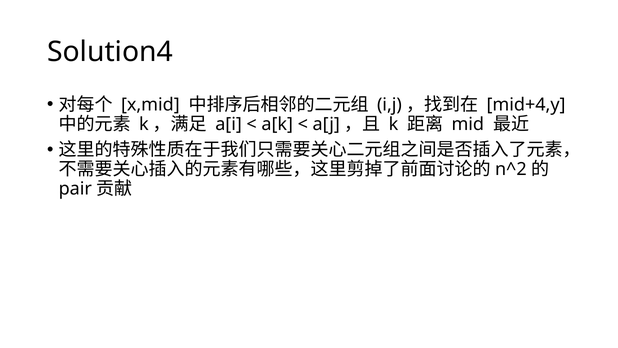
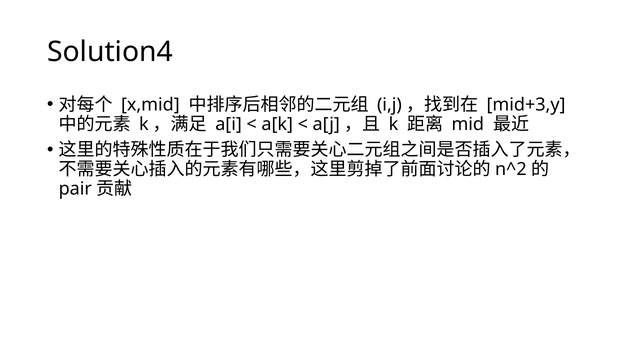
mid+4,y: mid+4,y -> mid+3,y
